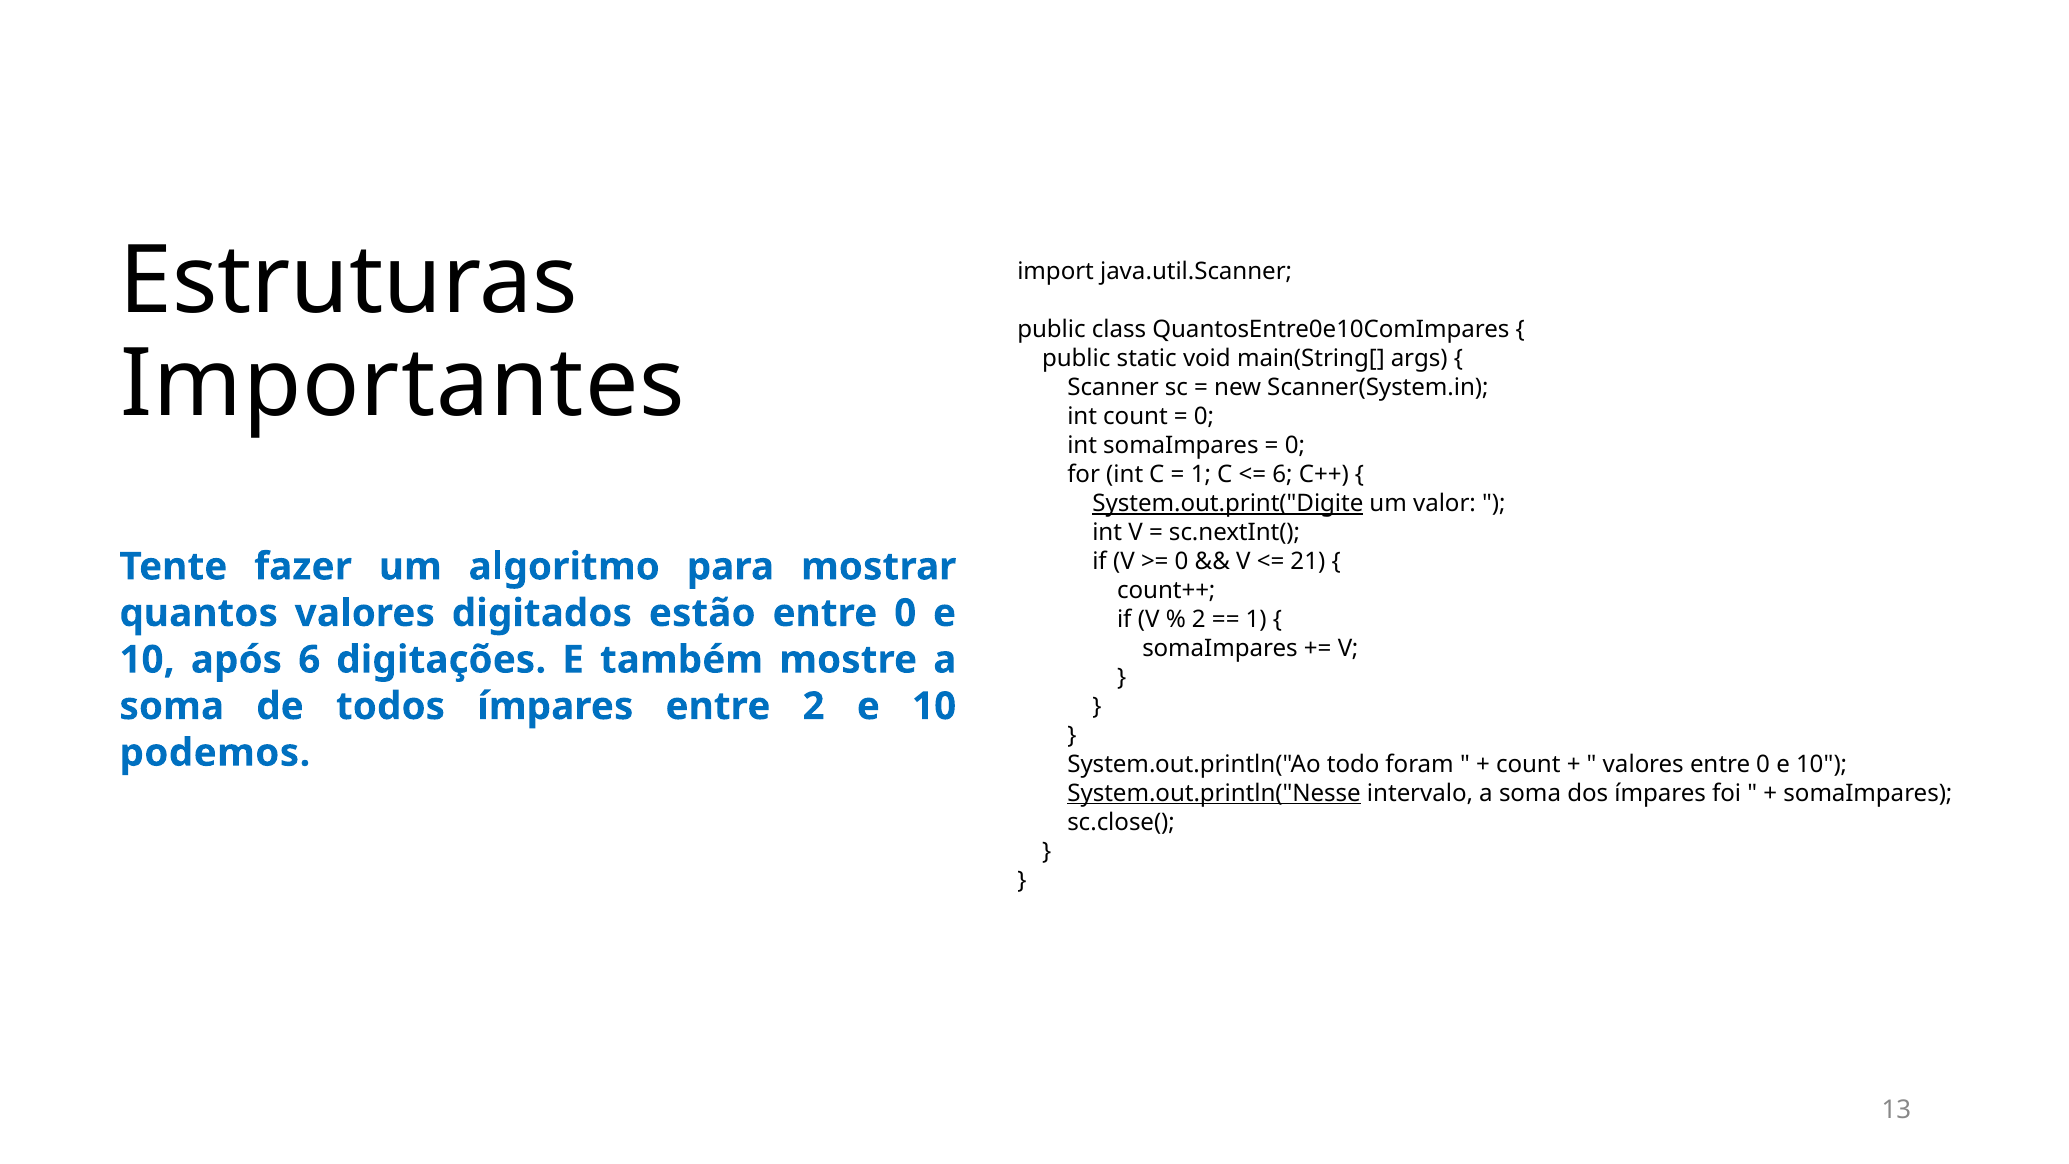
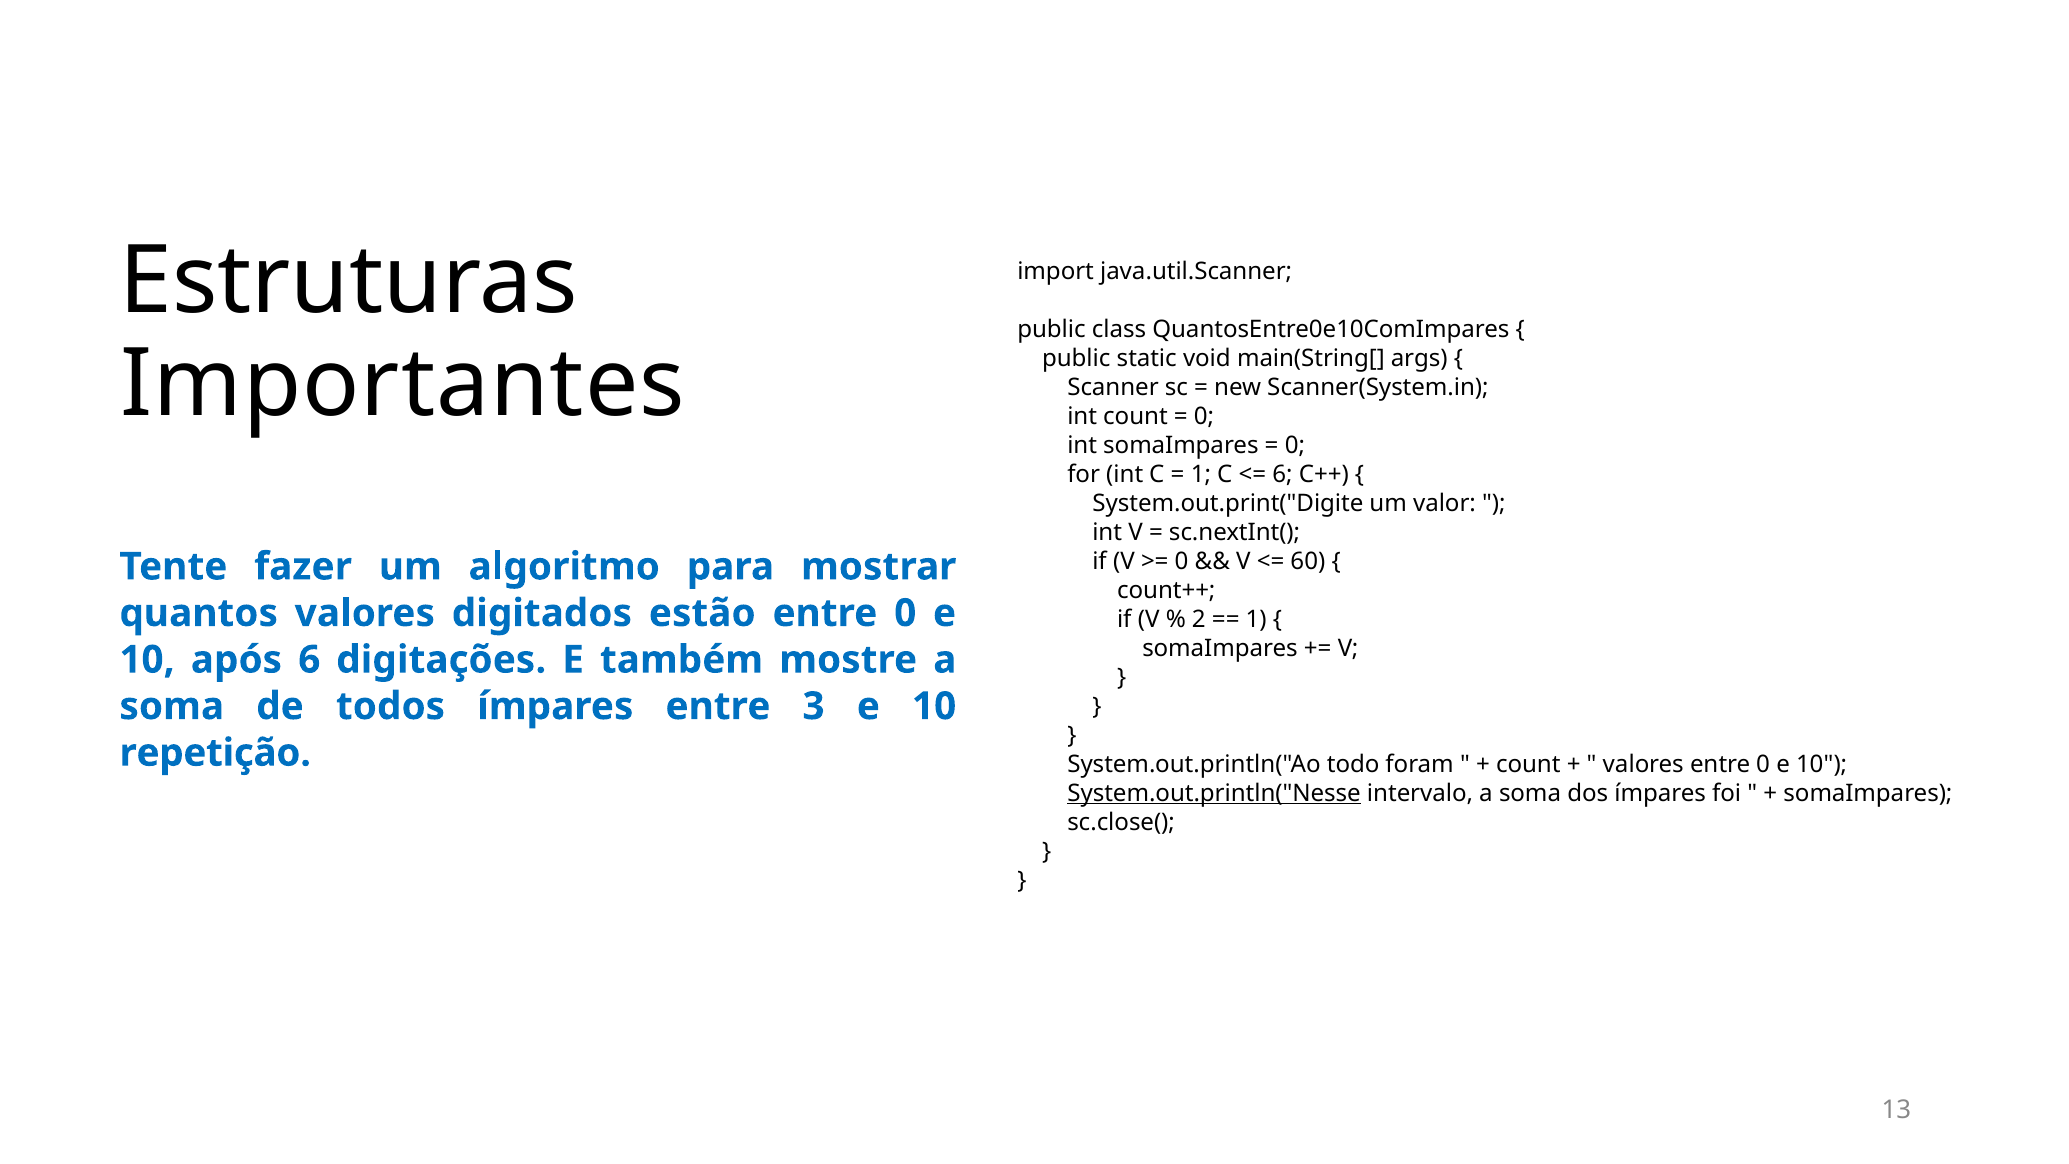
System.out.print("Digite underline: present -> none
21: 21 -> 60
entre 2: 2 -> 3
podemos: podemos -> repetição
